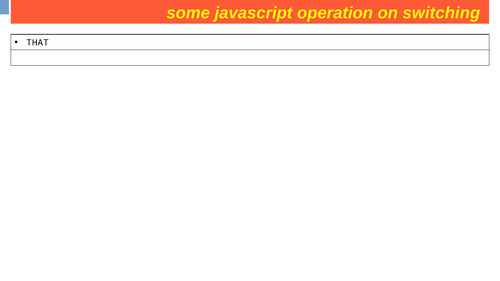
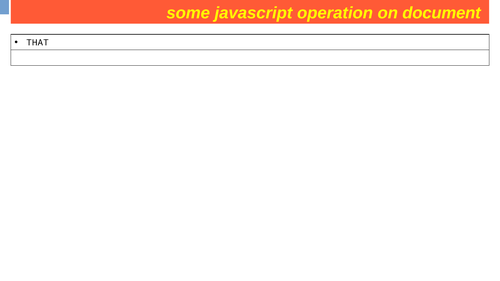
switching: switching -> document
